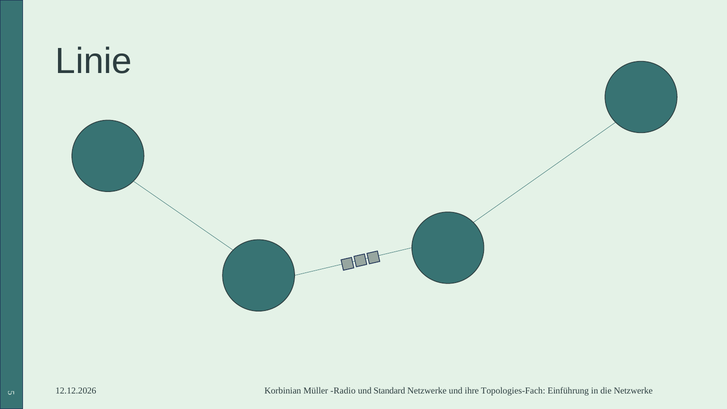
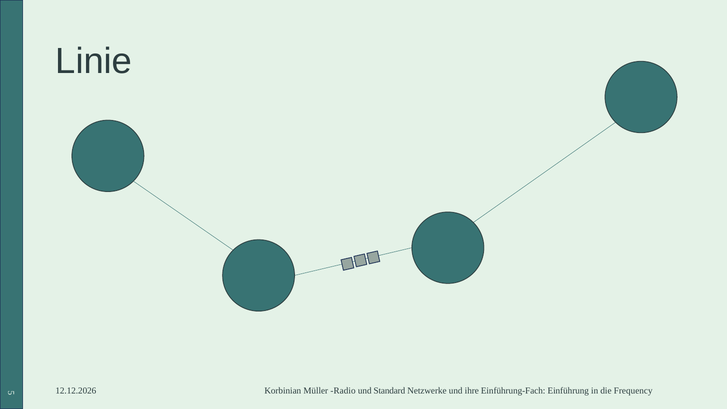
Topologies-Fach: Topologies-Fach -> Einführung-Fach
die Netzwerke: Netzwerke -> Frequency
